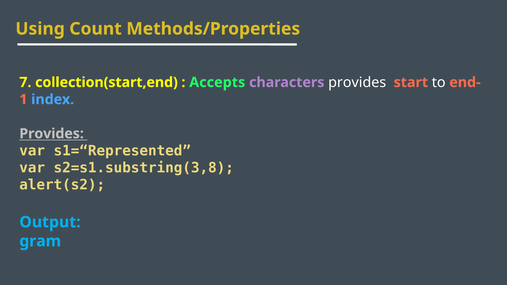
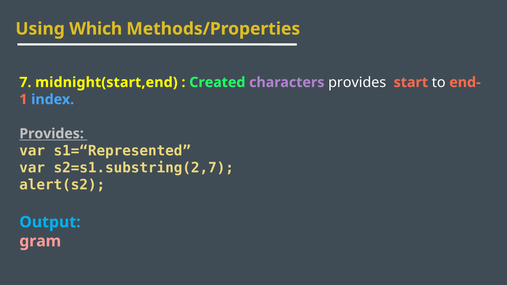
Count: Count -> Which
collection(start,end: collection(start,end -> midnight(start,end
Accepts: Accepts -> Created
s2=s1.substring(3,8: s2=s1.substring(3,8 -> s2=s1.substring(2,7
gram colour: light blue -> pink
